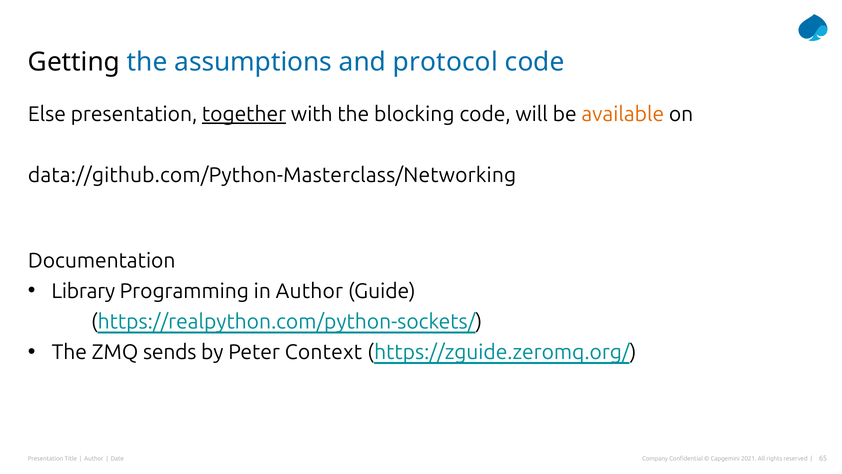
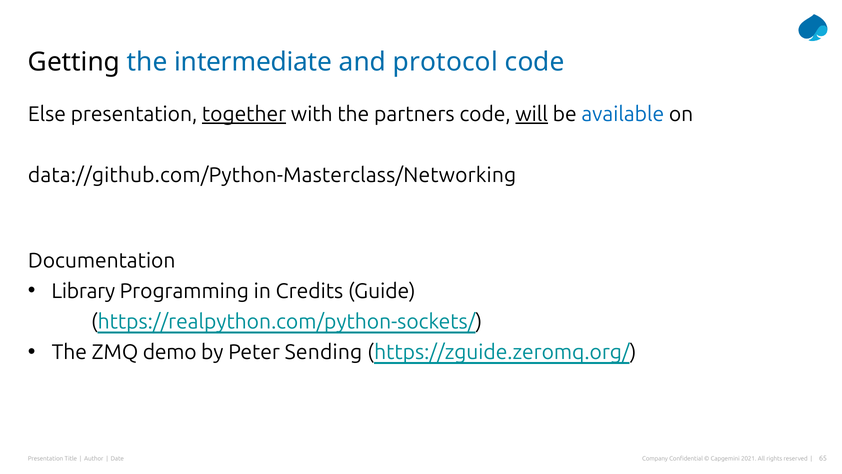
assumptions: assumptions -> intermediate
blocking: blocking -> partners
will underline: none -> present
available colour: orange -> blue
in Author: Author -> Credits
sends: sends -> demo
Context: Context -> Sending
